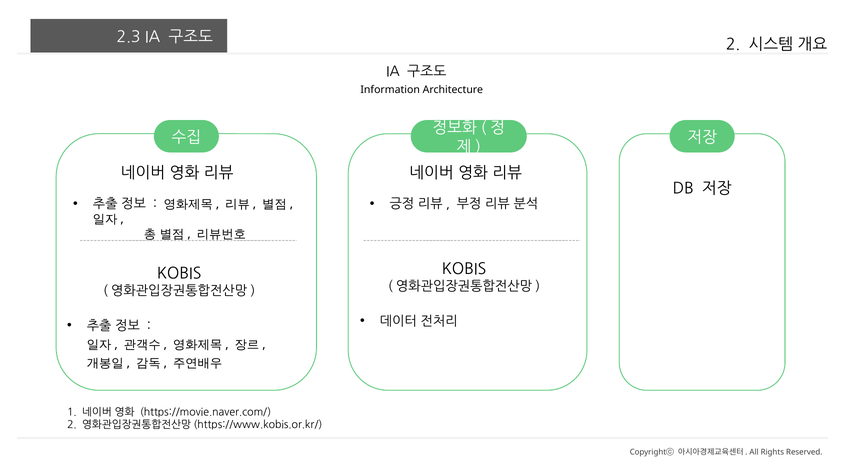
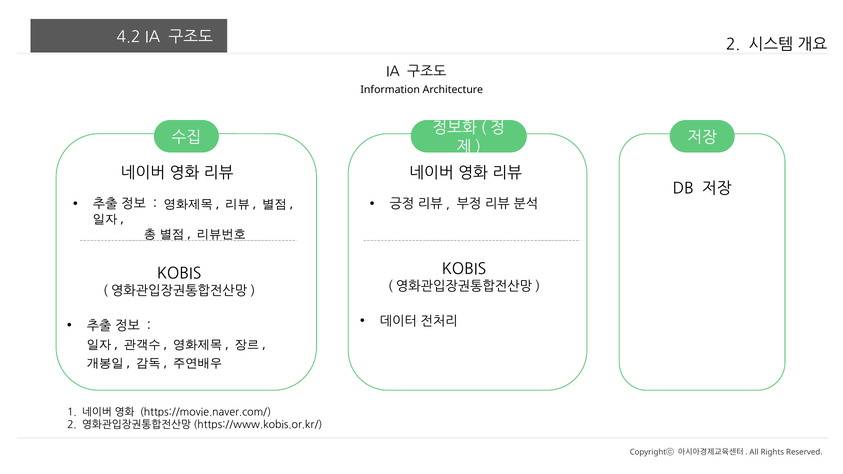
2.3: 2.3 -> 4.2
